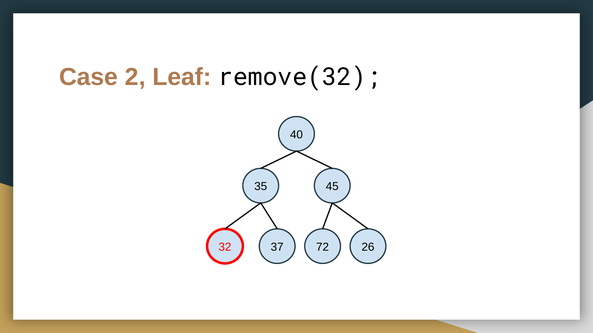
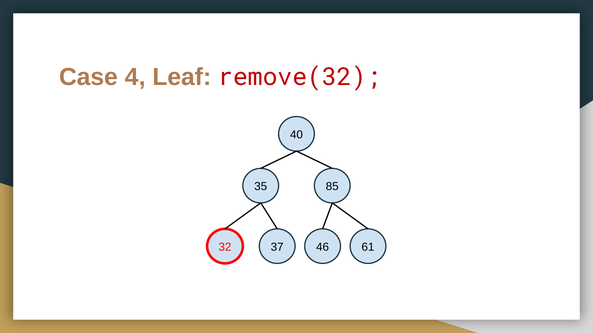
2: 2 -> 4
remove(32 colour: black -> red
45: 45 -> 85
72: 72 -> 46
26: 26 -> 61
